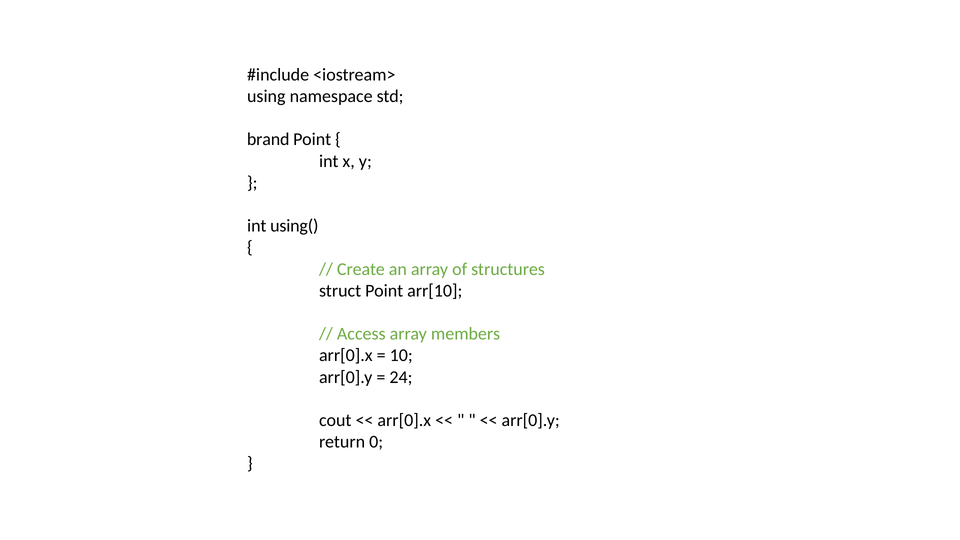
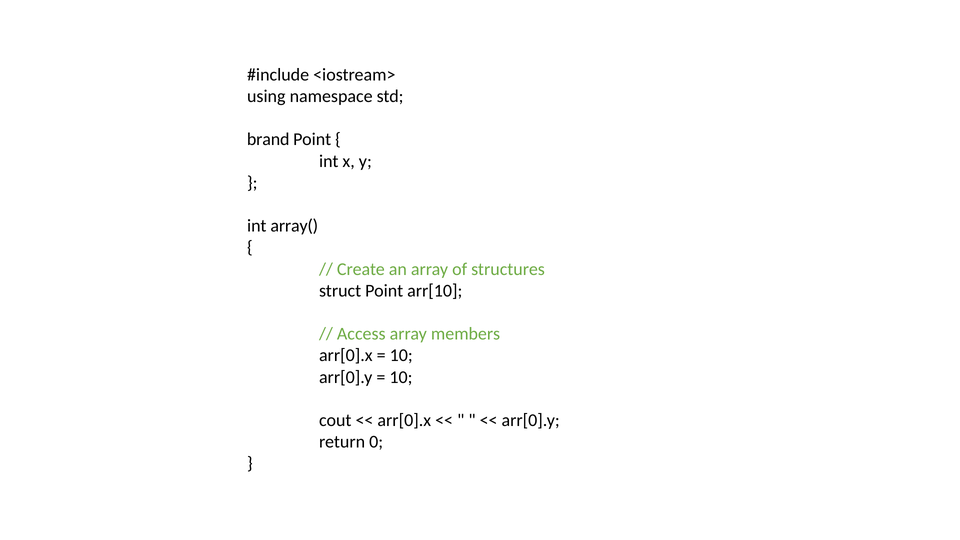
using(: using( -> array(
24 at (401, 377): 24 -> 10
